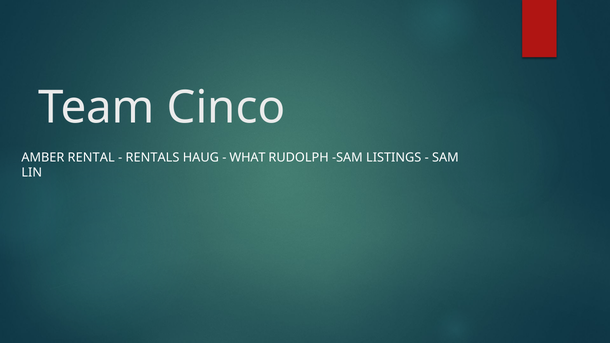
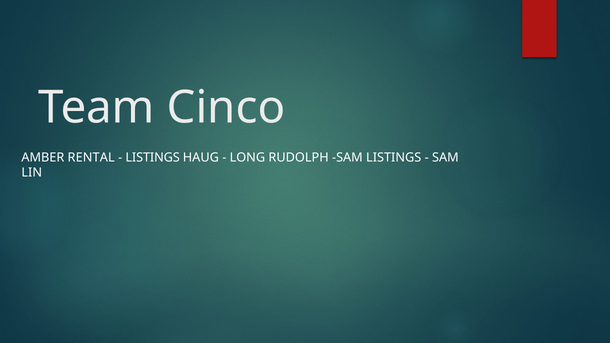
RENTALS at (153, 157): RENTALS -> LISTINGS
WHAT: WHAT -> LONG
